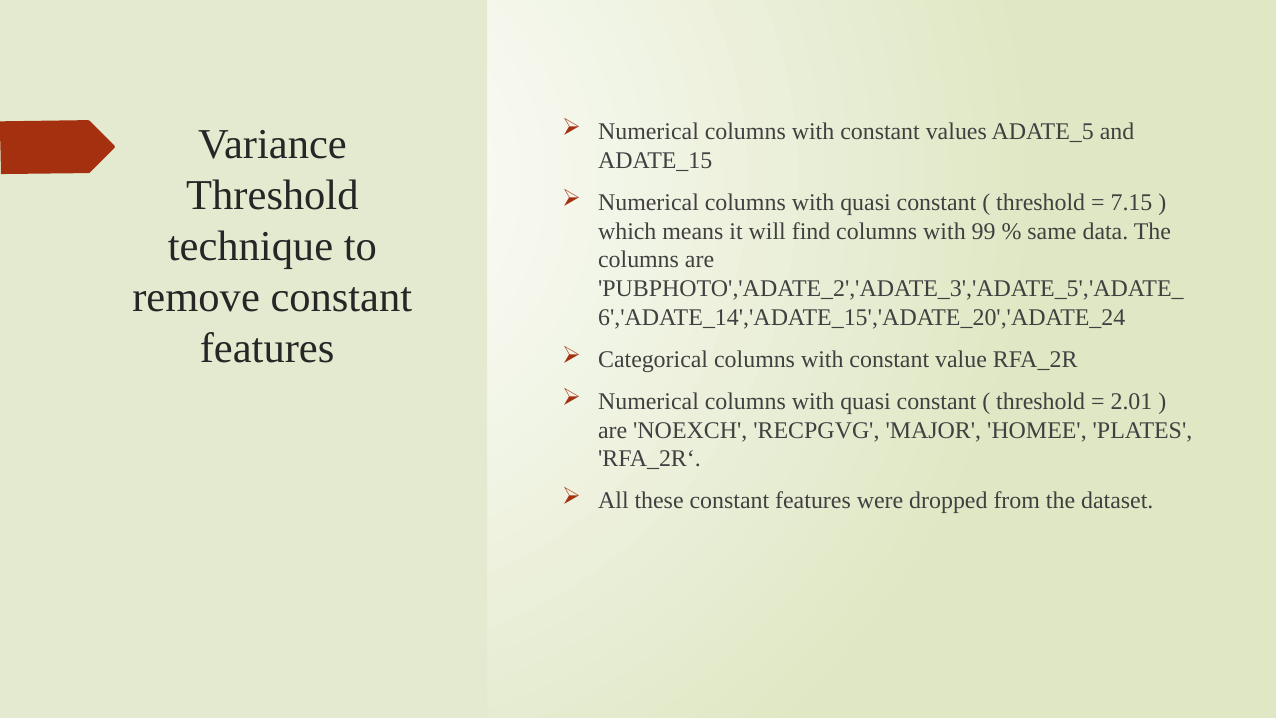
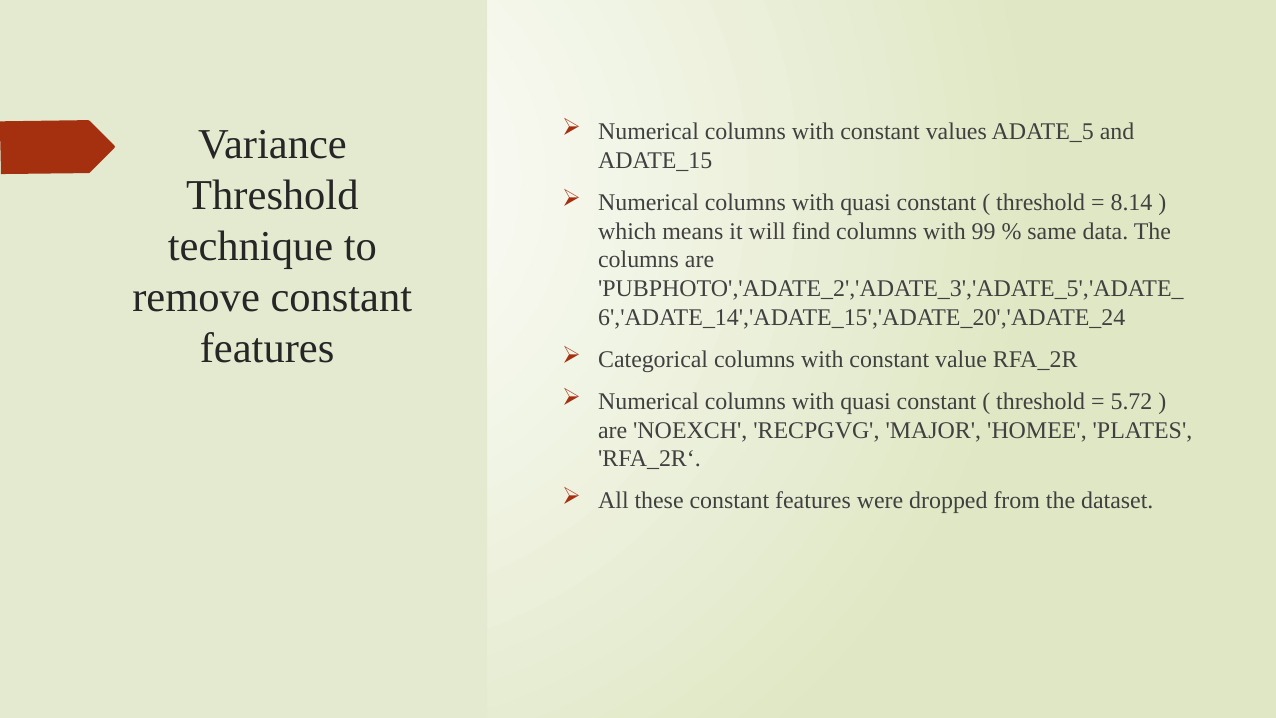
7.15: 7.15 -> 8.14
2.01: 2.01 -> 5.72
